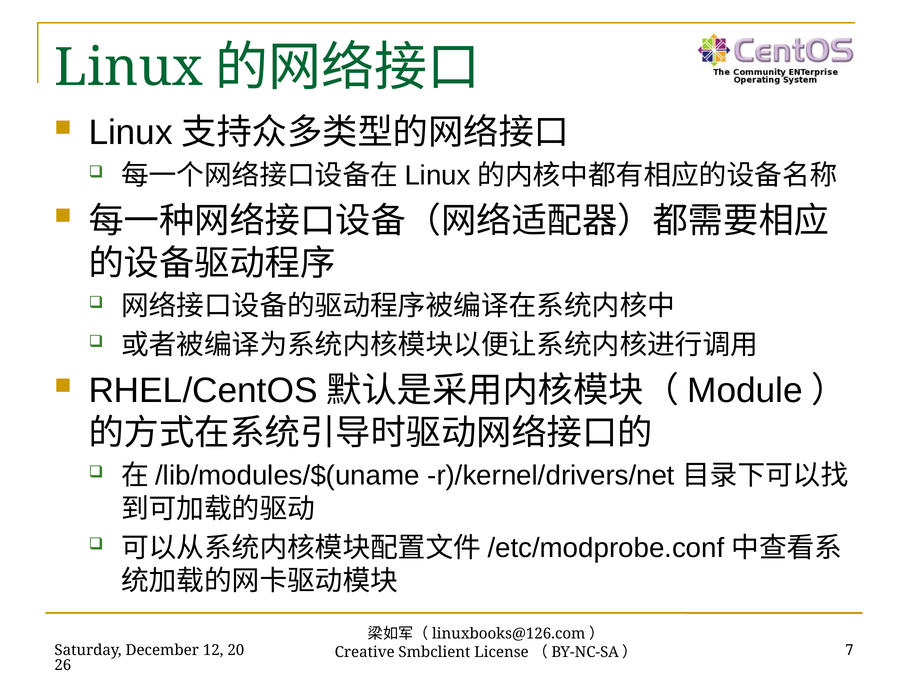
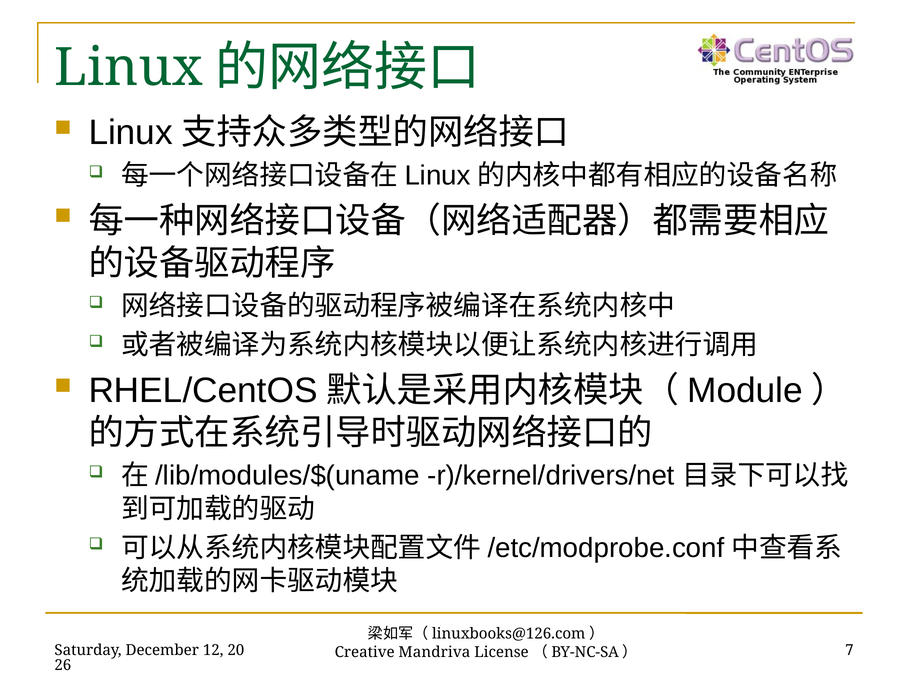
Smbclient: Smbclient -> Mandriva
